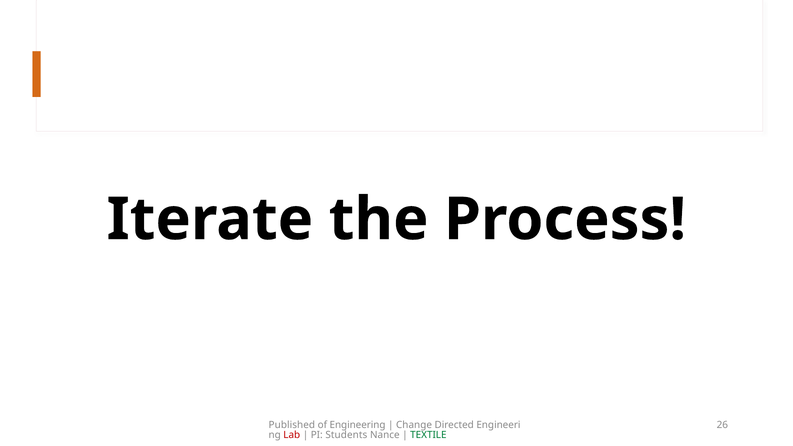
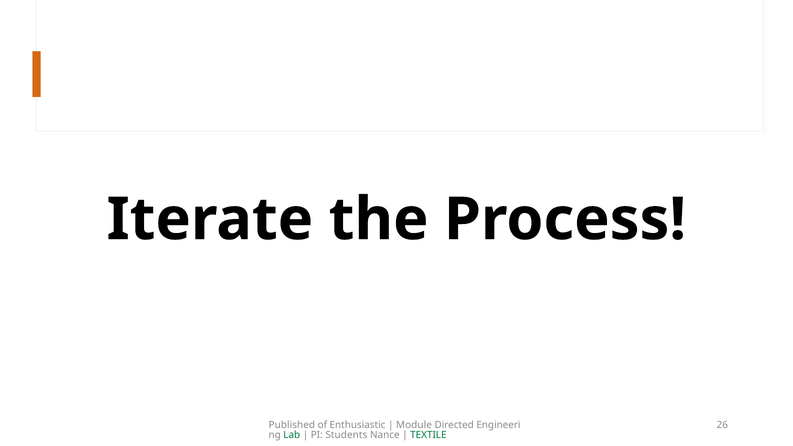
Engineering: Engineering -> Enthusiastic
Change: Change -> Module
Lab colour: red -> green
